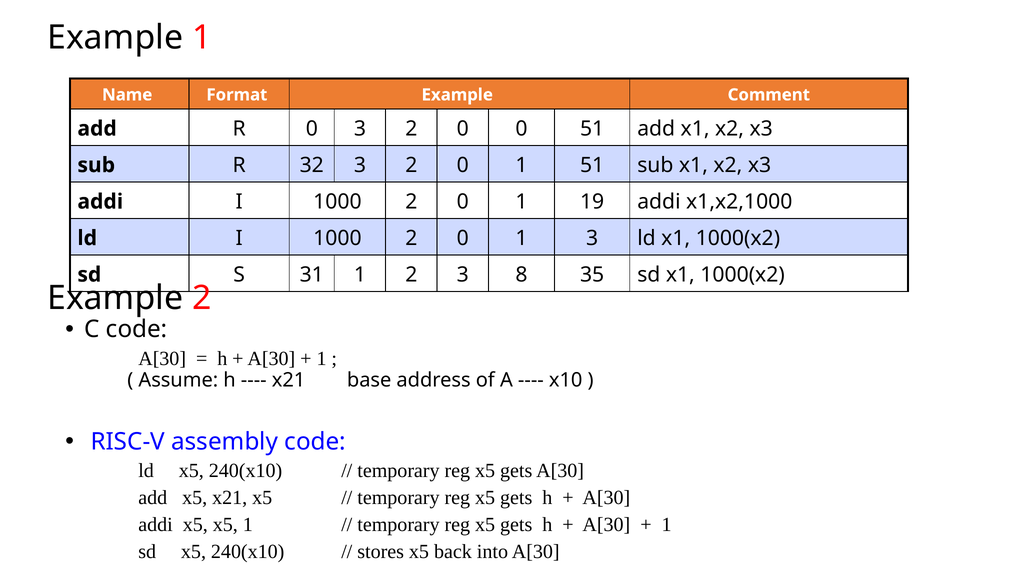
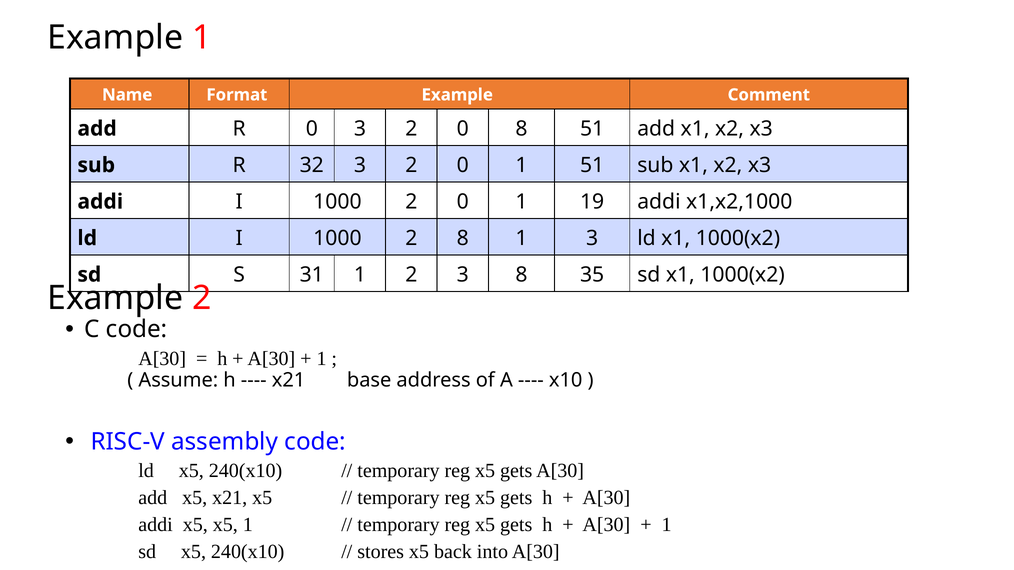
0 0: 0 -> 8
0 at (463, 238): 0 -> 8
